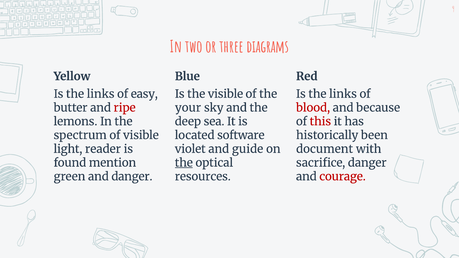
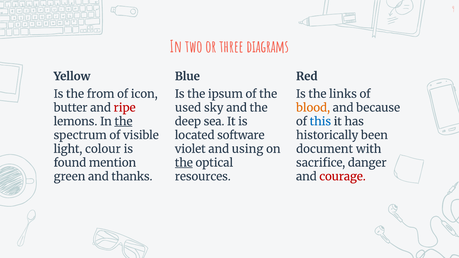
links at (101, 94): links -> from
easy: easy -> icon
the visible: visible -> ipsum
your: your -> used
blood colour: red -> orange
the at (123, 122) underline: none -> present
this colour: red -> blue
reader: reader -> colour
guide: guide -> using
and danger: danger -> thanks
